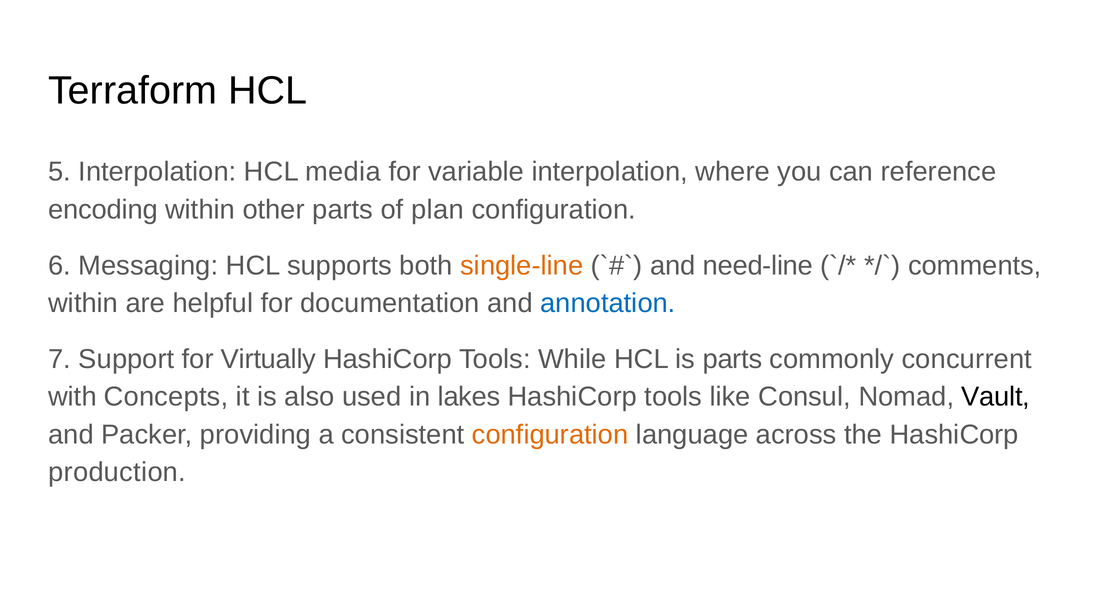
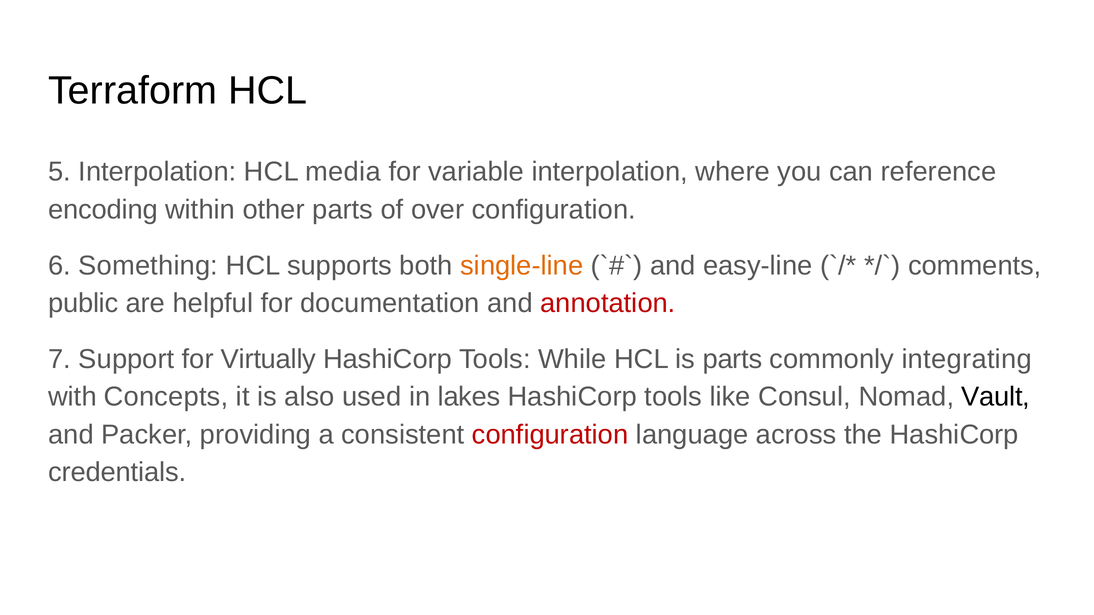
plan: plan -> over
Messaging: Messaging -> Something
need-line: need-line -> easy-line
within at (83, 303): within -> public
annotation colour: blue -> red
concurrent: concurrent -> integrating
configuration at (550, 435) colour: orange -> red
production: production -> credentials
